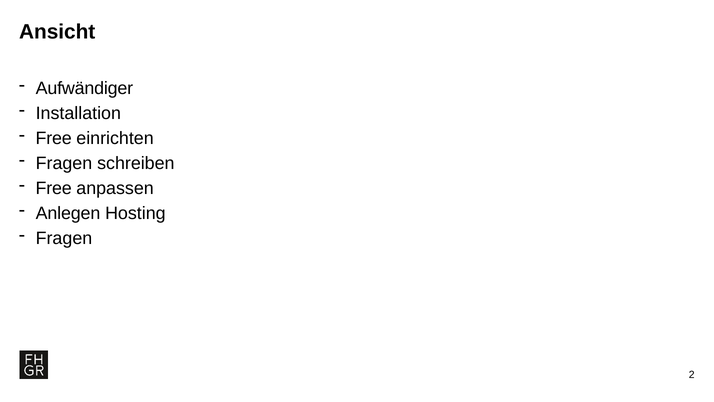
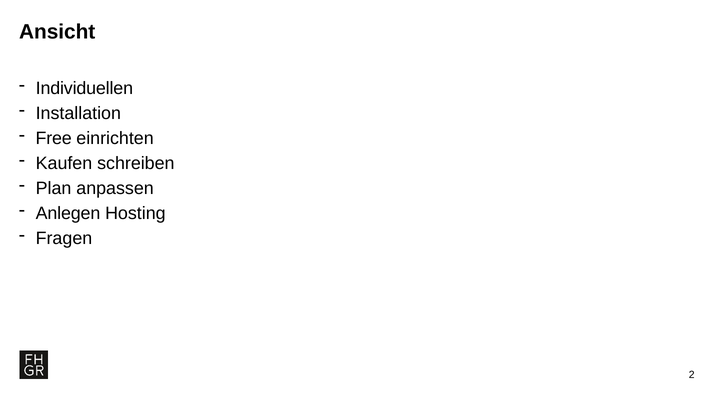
Aufwändiger: Aufwändiger -> Individuellen
Fragen at (64, 163): Fragen -> Kaufen
Free at (54, 188): Free -> Plan
